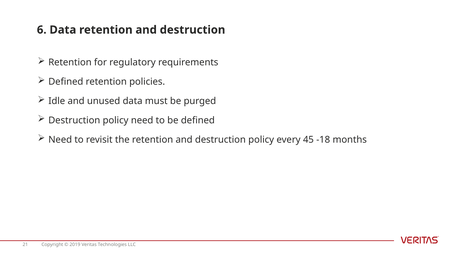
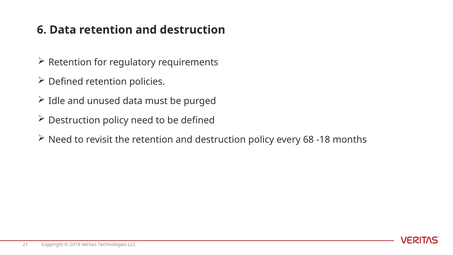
45: 45 -> 68
